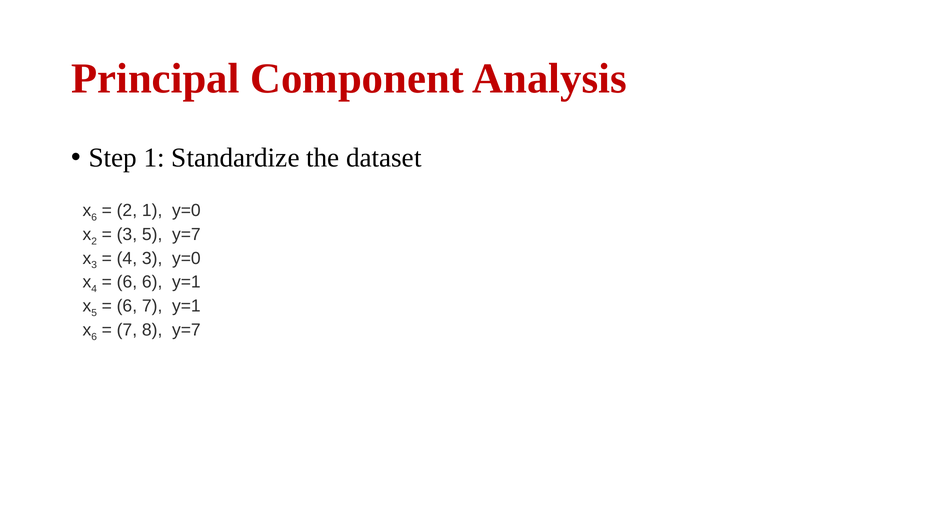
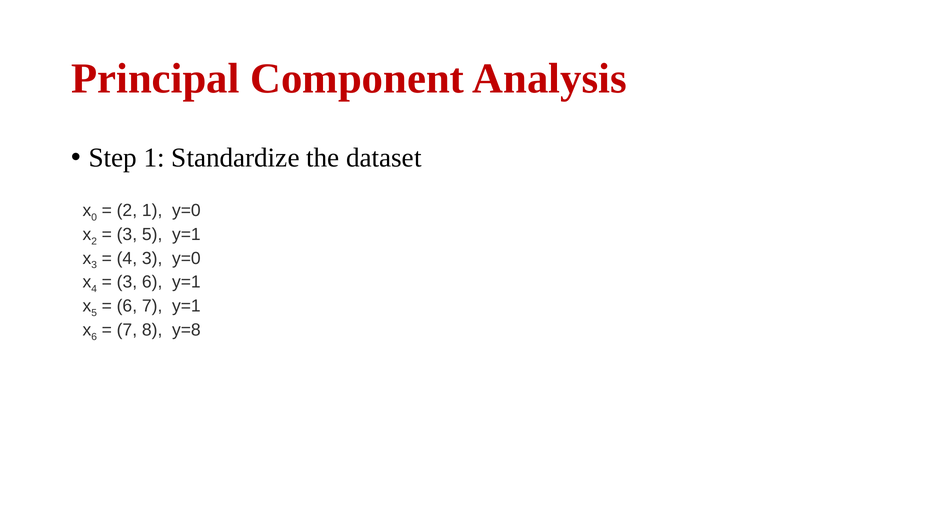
6 at (94, 217): 6 -> 0
5 y=7: y=7 -> y=1
6 at (127, 282): 6 -> 3
8 y=7: y=7 -> y=8
